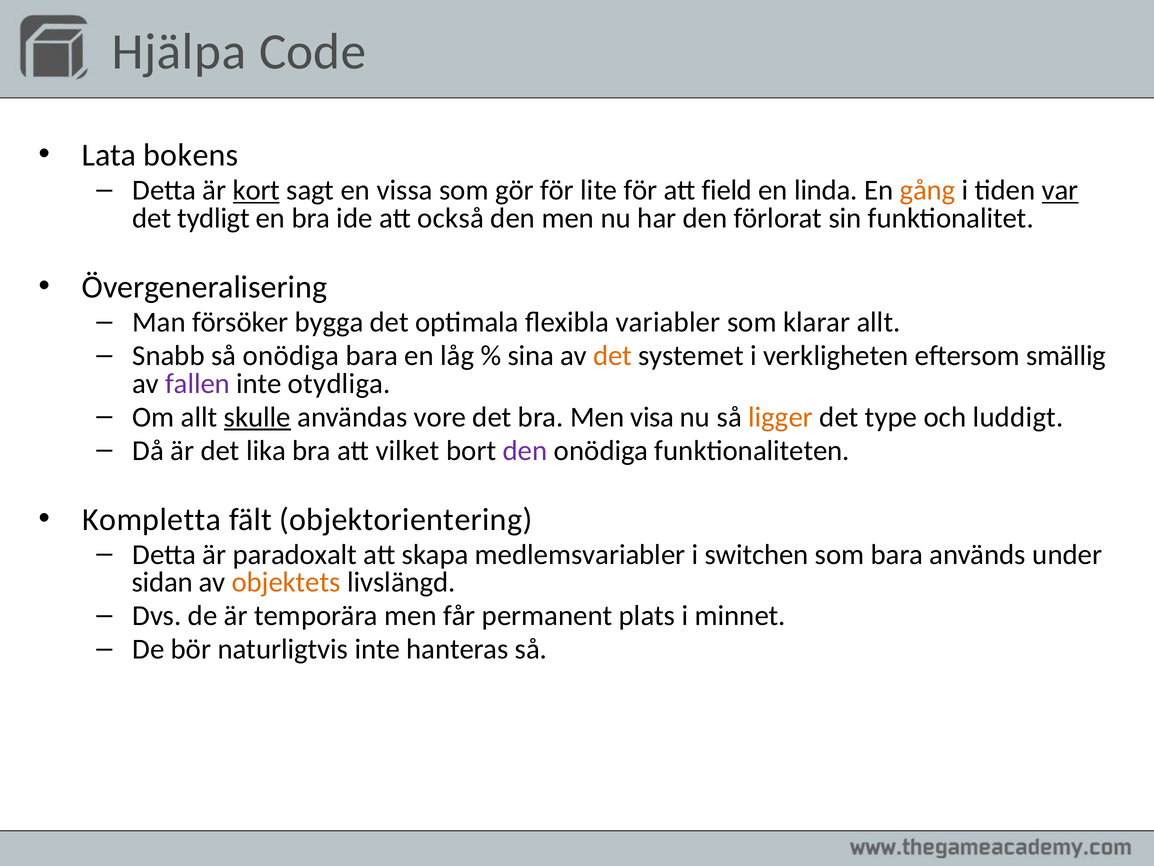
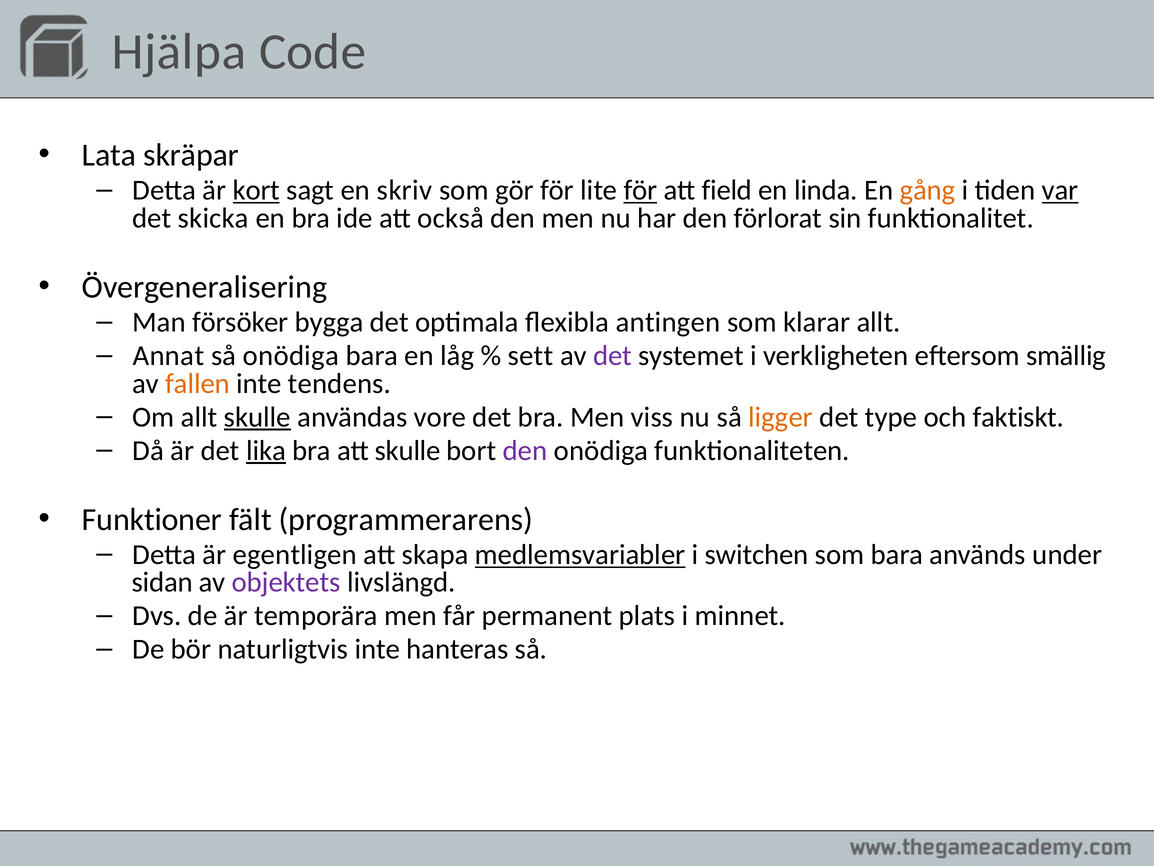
bokens: bokens -> skräpar
vissa: vissa -> skriv
för at (641, 190) underline: none -> present
tydligt: tydligt -> skicka
variabler: variabler -> antingen
Snabb: Snabb -> Annat
sina: sina -> sett
det at (613, 356) colour: orange -> purple
fallen colour: purple -> orange
otydliga: otydliga -> tendens
visa: visa -> viss
luddigt: luddigt -> faktiskt
lika underline: none -> present
att vilket: vilket -> skulle
Kompletta: Kompletta -> Funktioner
objektorientering: objektorientering -> programmerarens
paradoxalt: paradoxalt -> egentligen
medlemsvariabler underline: none -> present
objektets colour: orange -> purple
